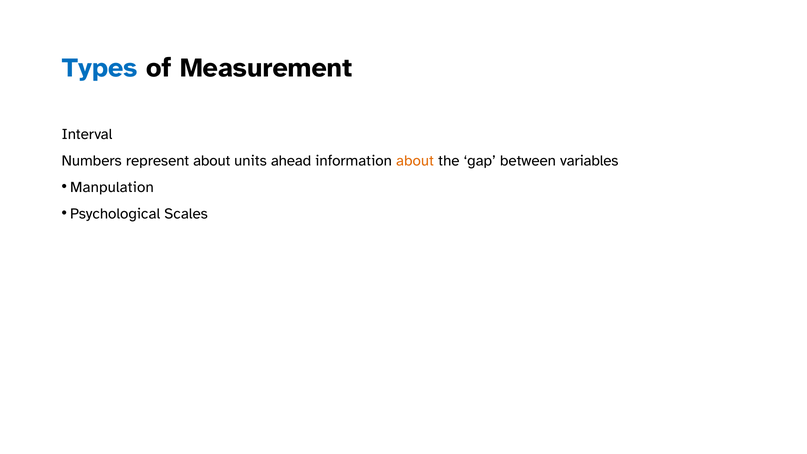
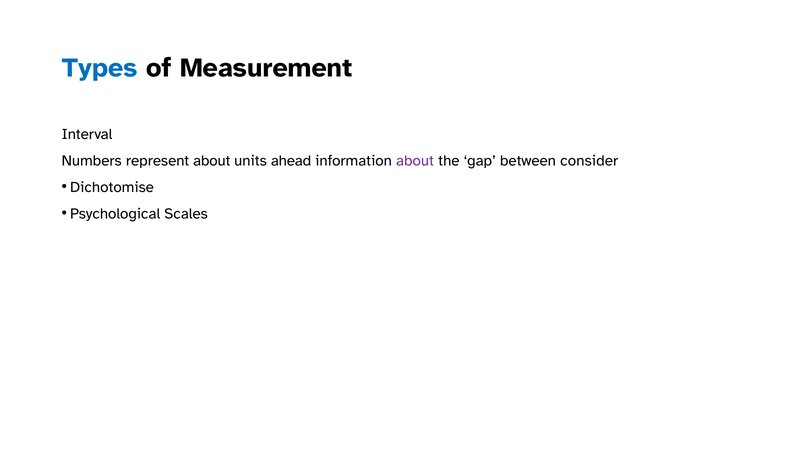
about at (415, 161) colour: orange -> purple
variables: variables -> consider
Manpulation: Manpulation -> Dichotomise
